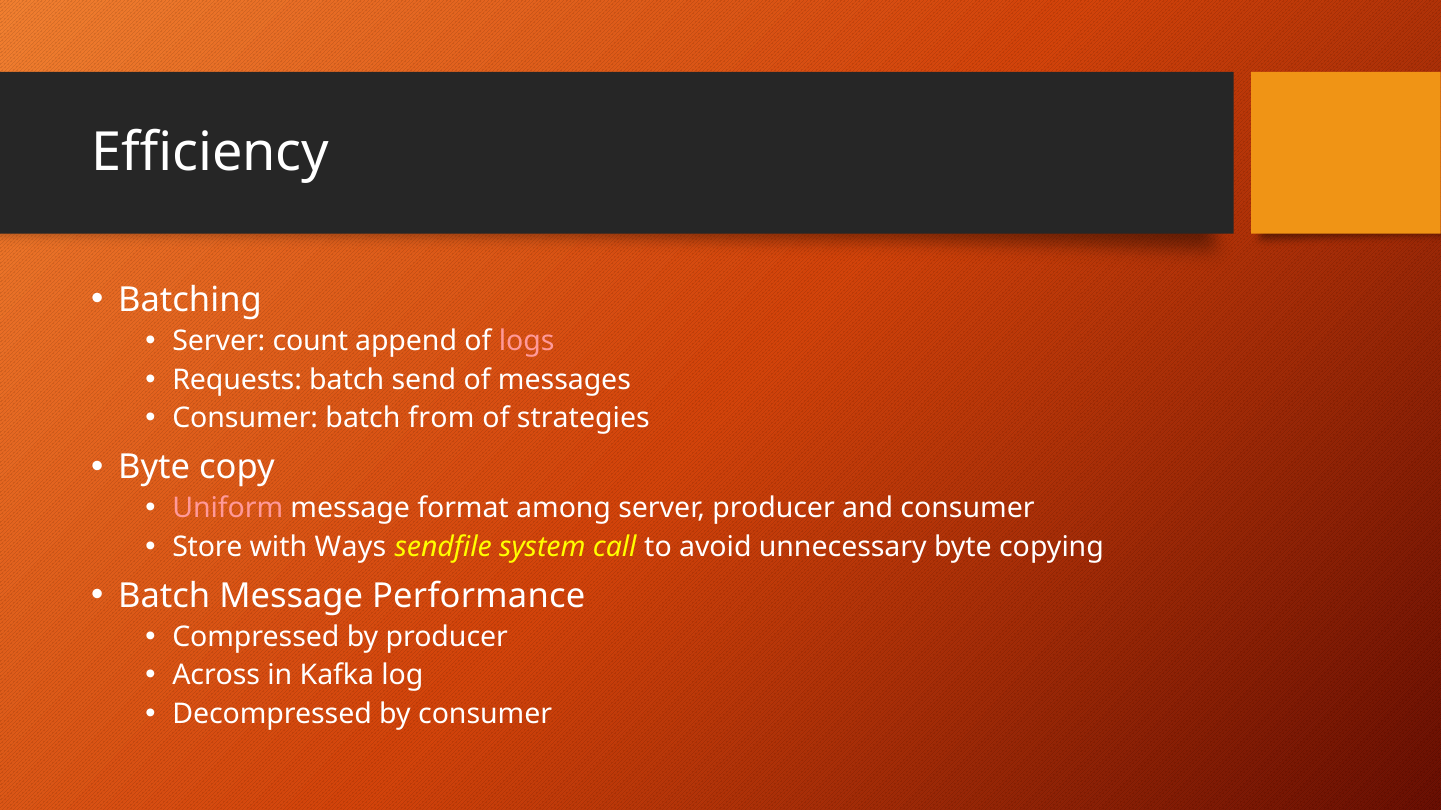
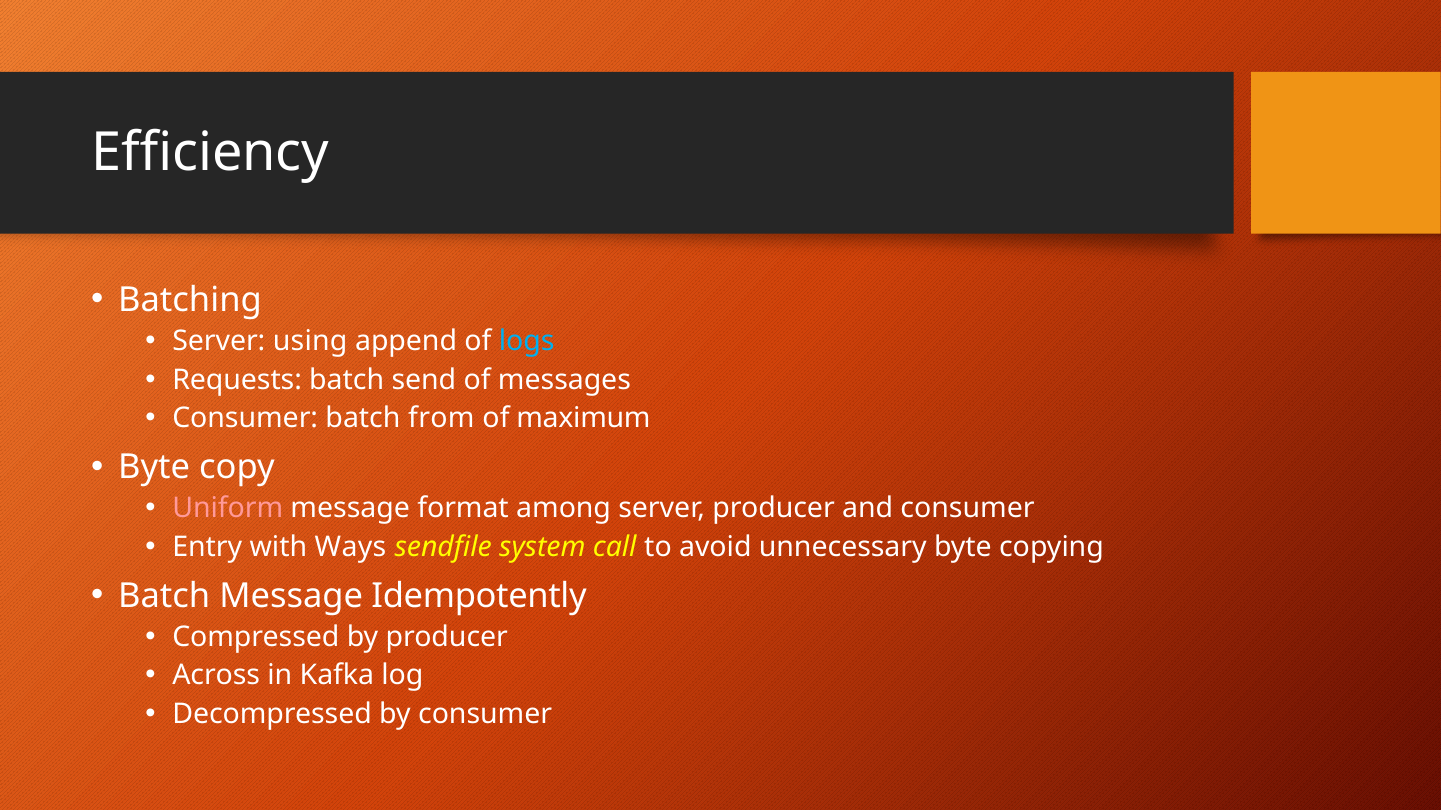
count: count -> using
logs colour: pink -> light blue
strategies: strategies -> maximum
Store: Store -> Entry
Performance: Performance -> Idempotently
